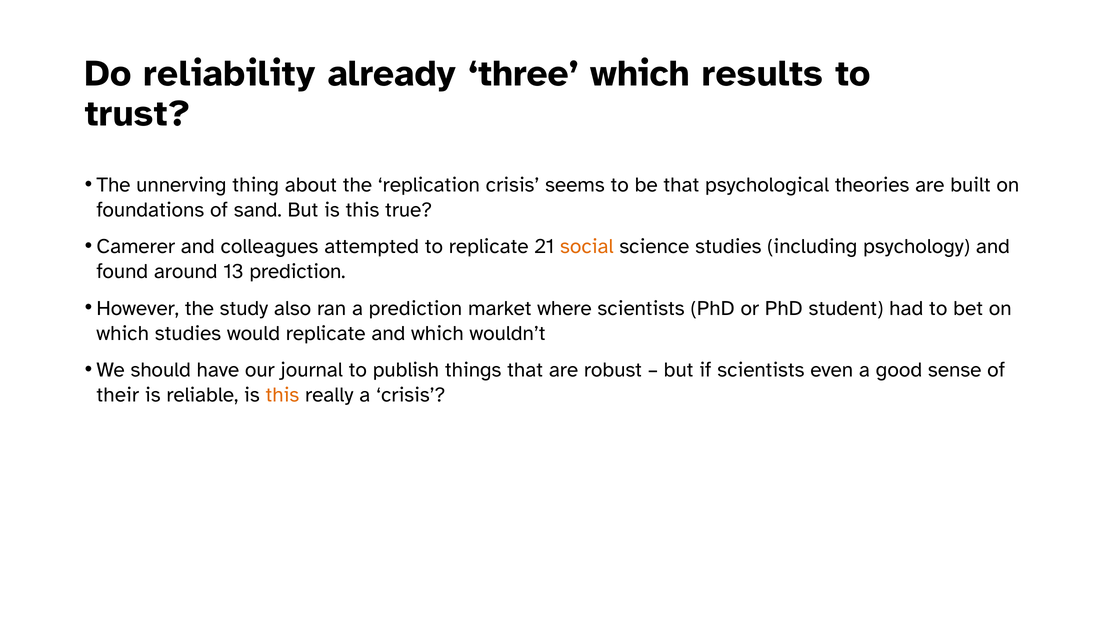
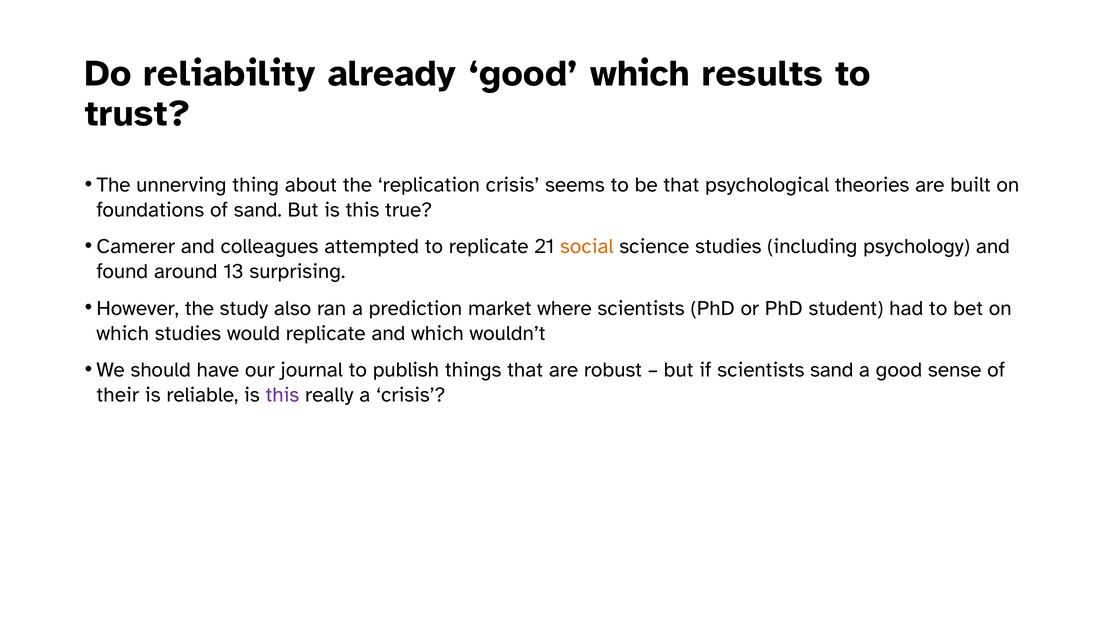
already three: three -> good
13 prediction: prediction -> surprising
scientists even: even -> sand
this at (282, 395) colour: orange -> purple
